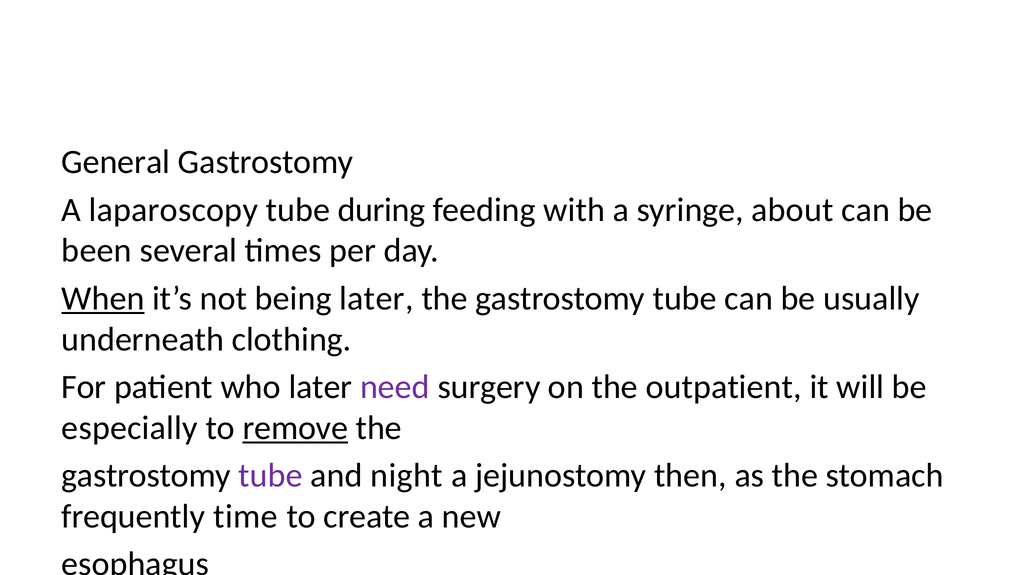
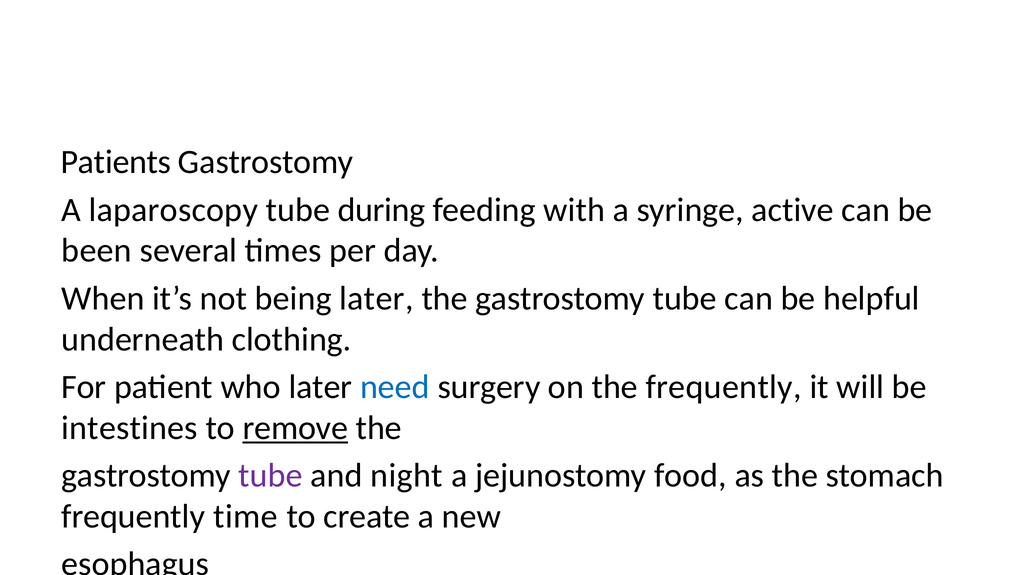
General: General -> Patients
about: about -> active
When underline: present -> none
usually: usually -> helpful
need colour: purple -> blue
the outpatient: outpatient -> frequently
especially: especially -> intestines
then: then -> food
